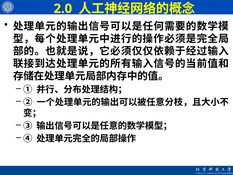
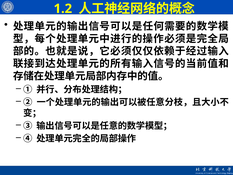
2.0: 2.0 -> 1.2
